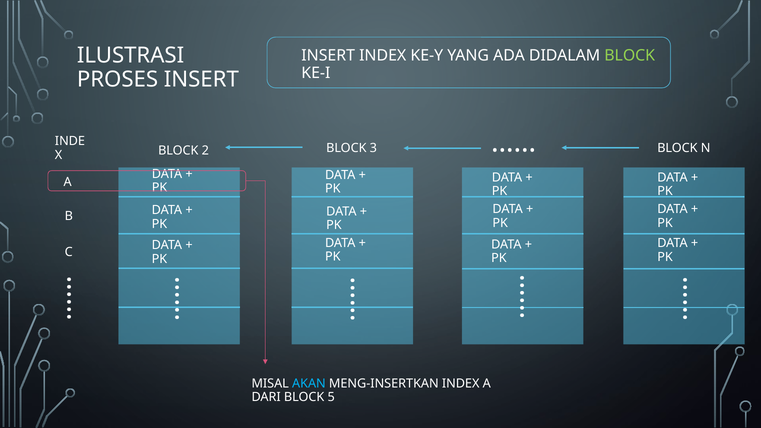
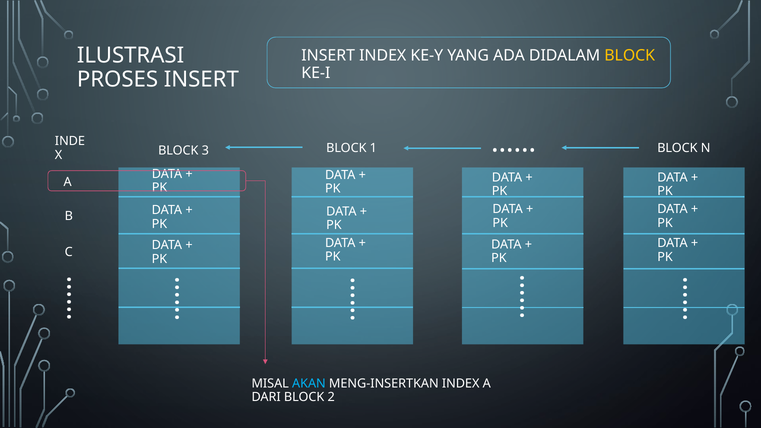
BLOCK at (630, 56) colour: light green -> yellow
3: 3 -> 1
2: 2 -> 3
5: 5 -> 2
